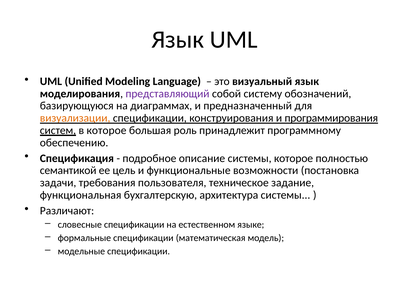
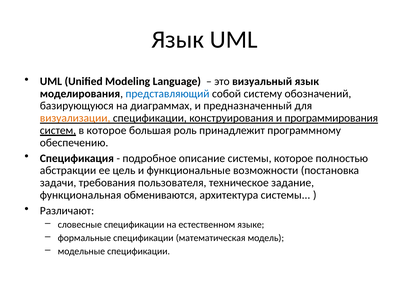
представляющий colour: purple -> blue
семантикой: семантикой -> абстракции
бухгалтерскую: бухгалтерскую -> обмениваются
